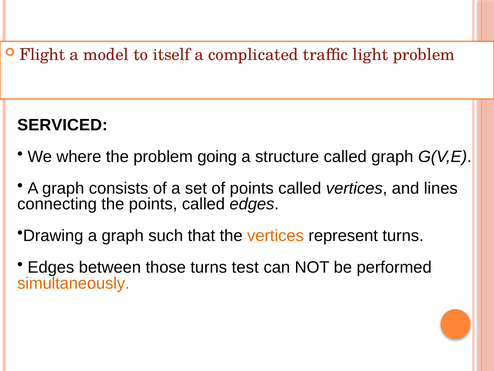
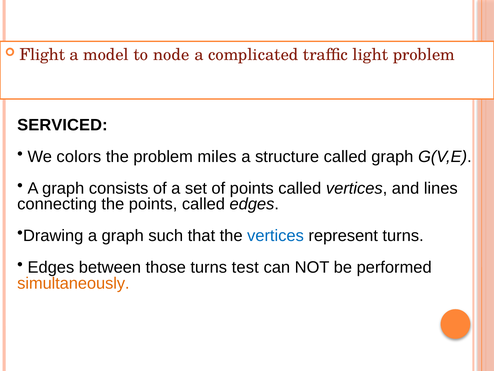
itself: itself -> node
where: where -> colors
going: going -> miles
vertices at (275, 236) colour: orange -> blue
